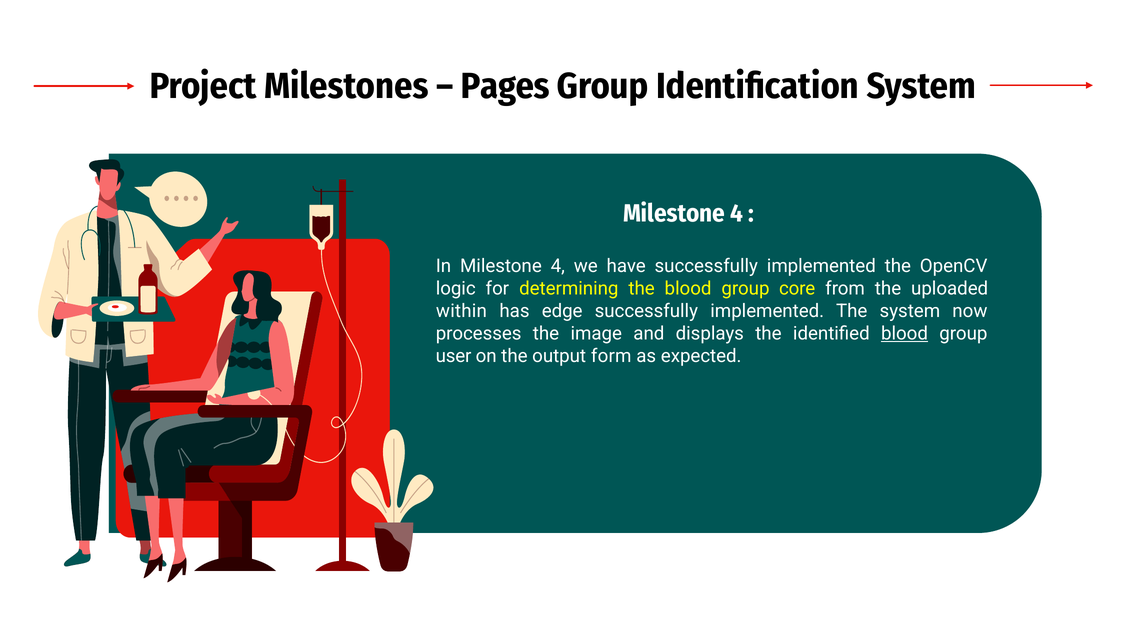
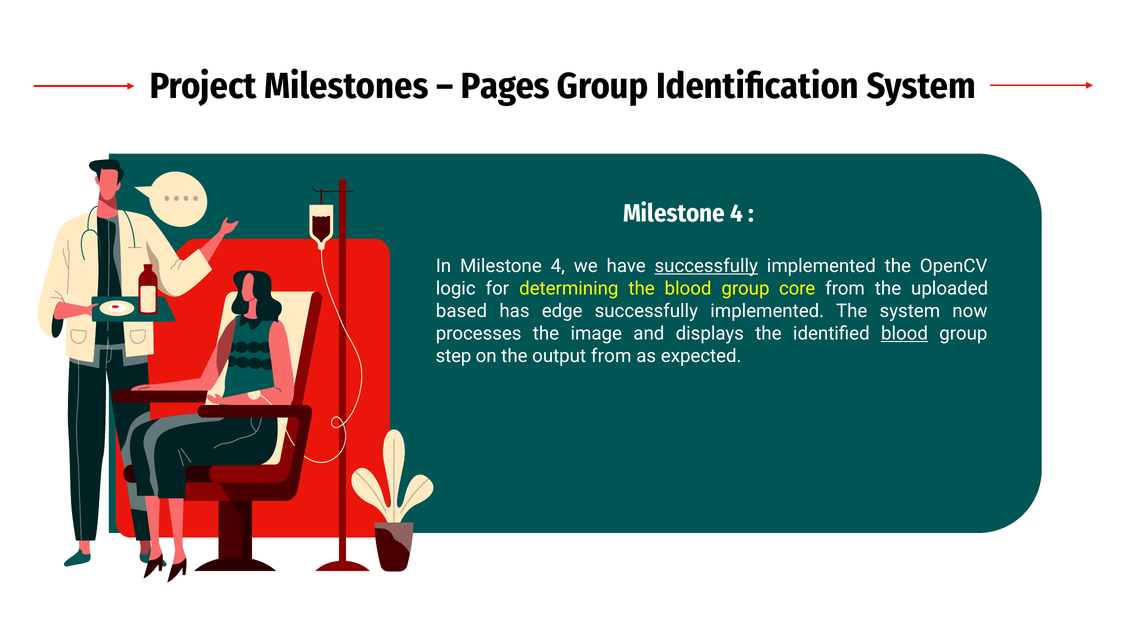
successfully at (706, 266) underline: none -> present
within: within -> based
user: user -> step
output form: form -> from
